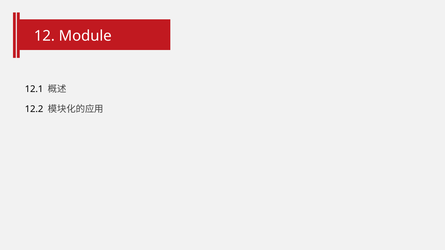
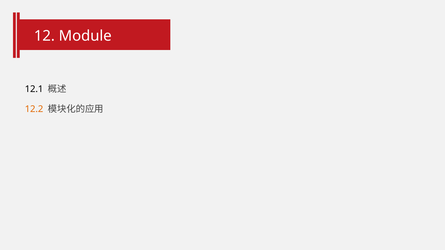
12.2 colour: black -> orange
